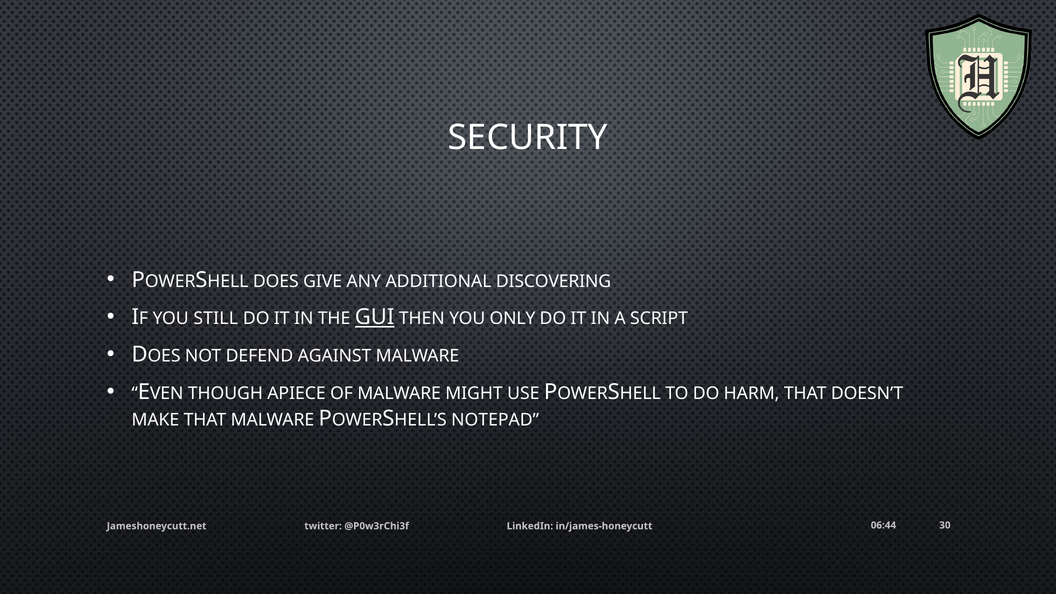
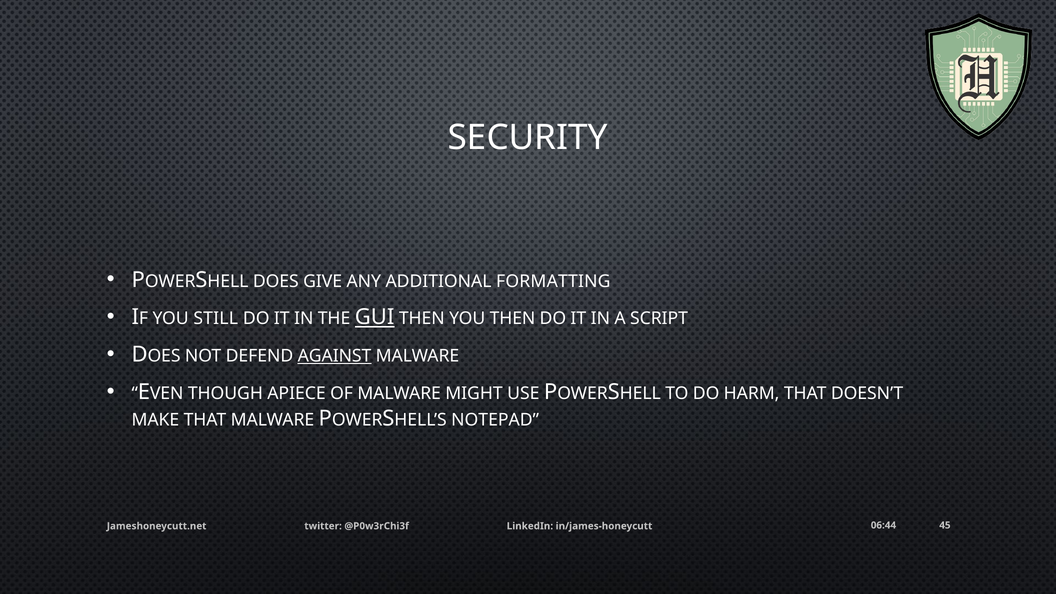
DISCOVERING: DISCOVERING -> FORMATTING
YOU ONLY: ONLY -> THEN
AGAINST underline: none -> present
30: 30 -> 45
